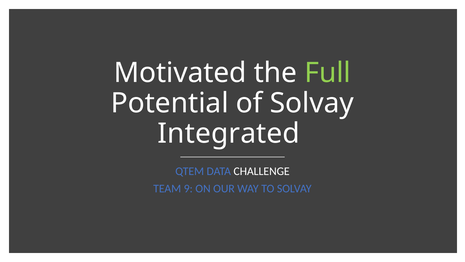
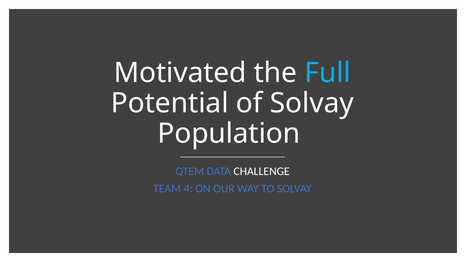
Full colour: light green -> light blue
Integrated: Integrated -> Population
9: 9 -> 4
